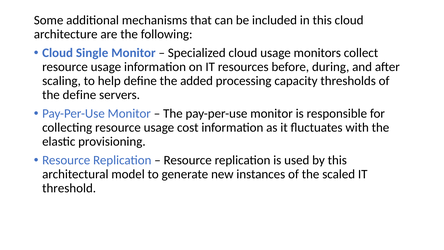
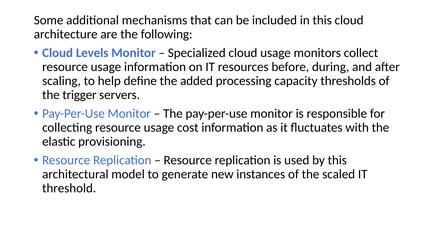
Single: Single -> Levels
the define: define -> trigger
